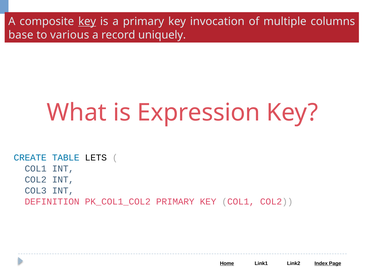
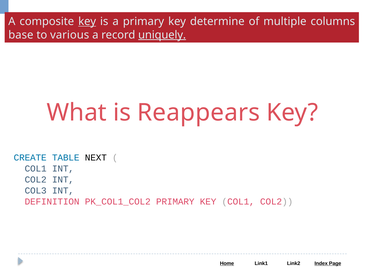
invocation: invocation -> determine
uniquely underline: none -> present
Expression: Expression -> Reappears
LETS: LETS -> NEXT
